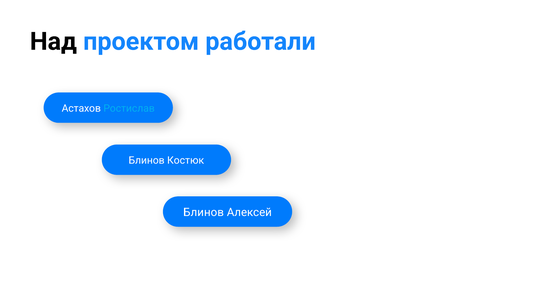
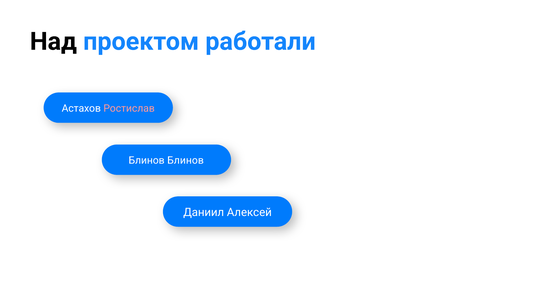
Ростислав colour: light blue -> pink
Блинов Костюк: Костюк -> Блинов
Блинов at (204, 213): Блинов -> Даниил
